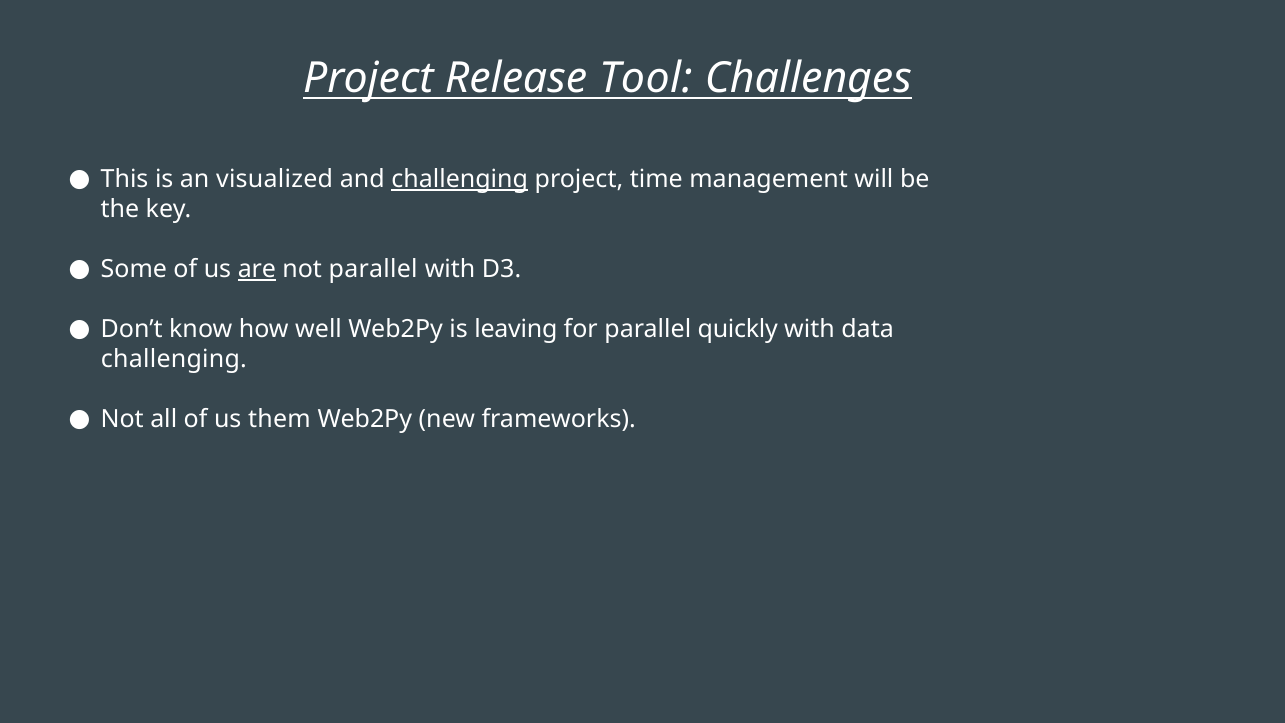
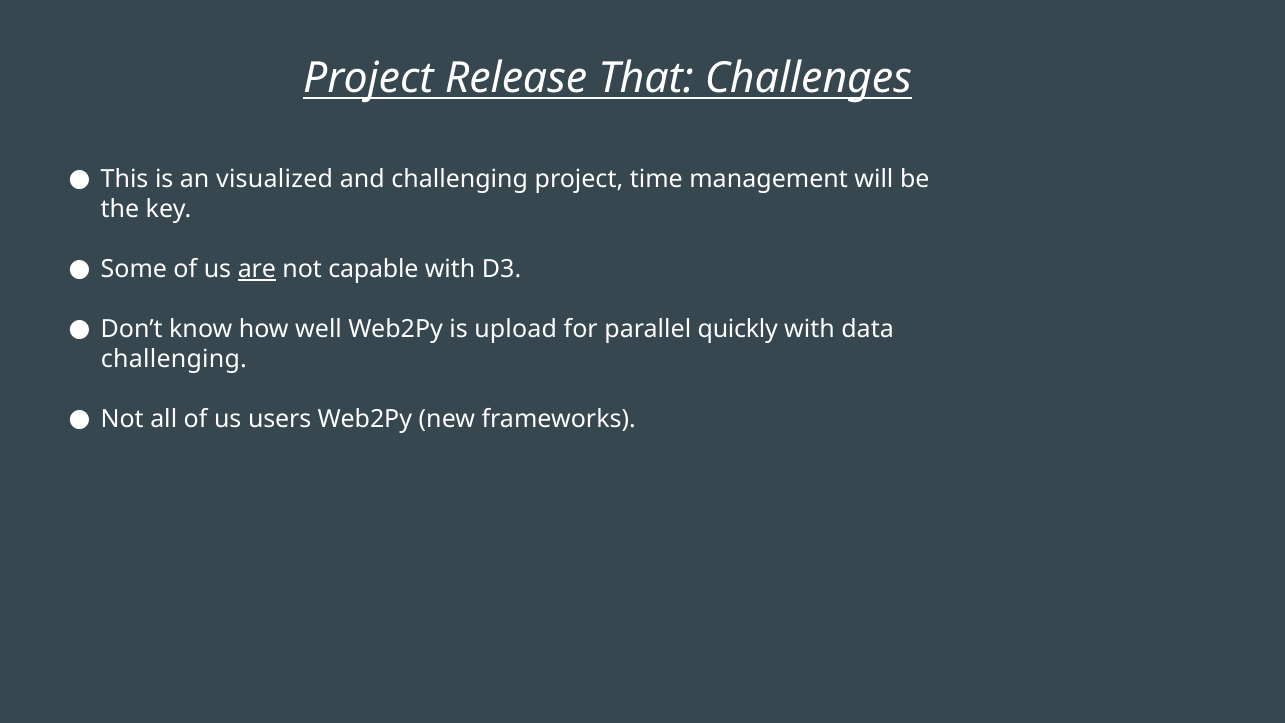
Tool: Tool -> That
challenging at (460, 179) underline: present -> none
not parallel: parallel -> capable
leaving: leaving -> upload
them: them -> users
